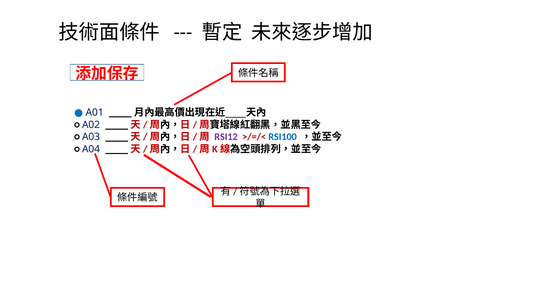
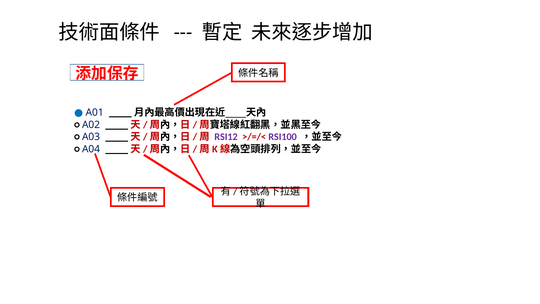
RSI100 colour: blue -> purple
